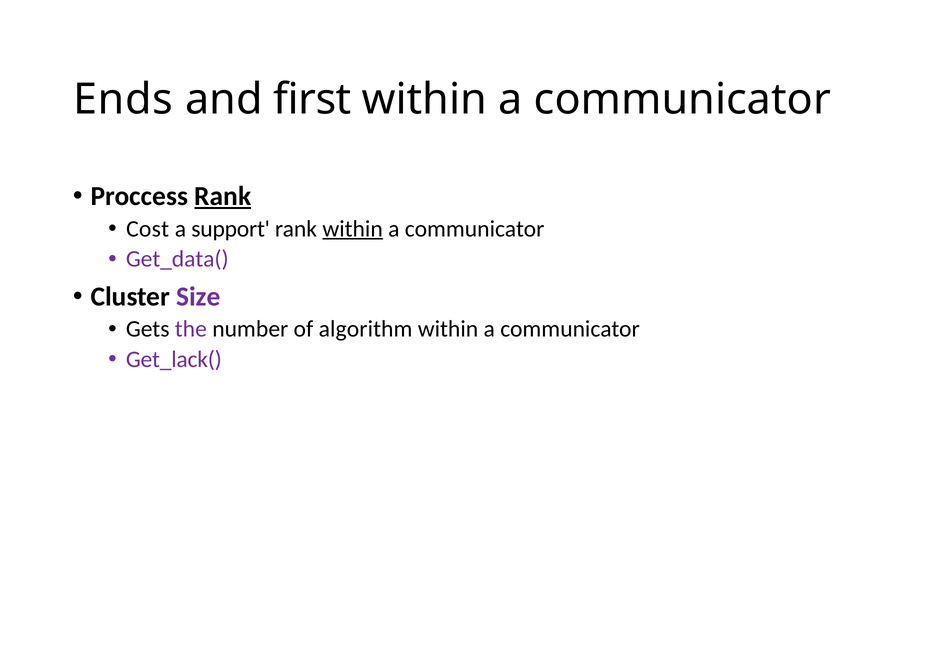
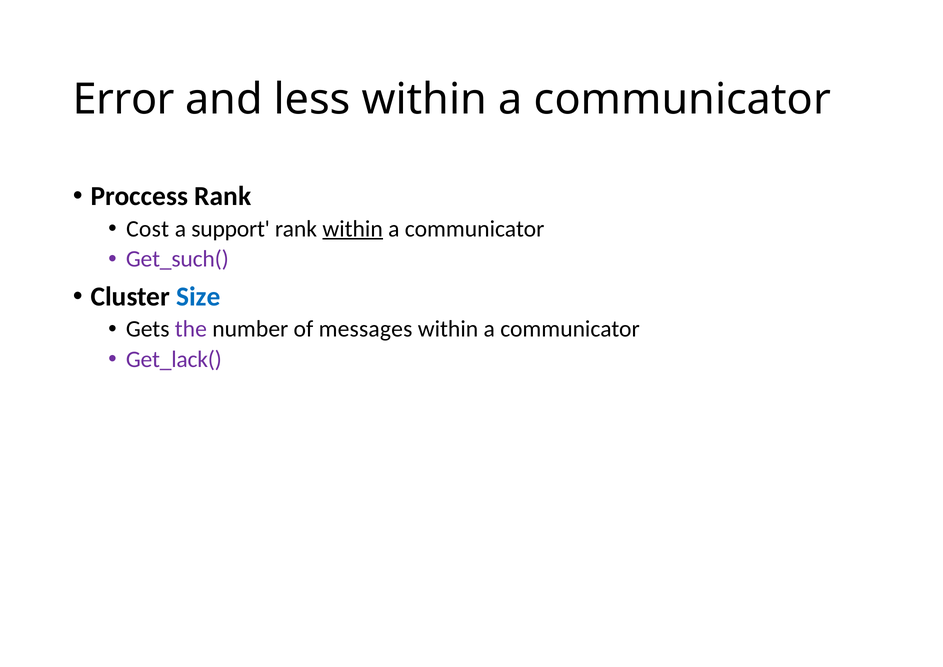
Ends: Ends -> Error
first: first -> less
Rank at (223, 196) underline: present -> none
Get_data(: Get_data( -> Get_such(
Size colour: purple -> blue
algorithm: algorithm -> messages
